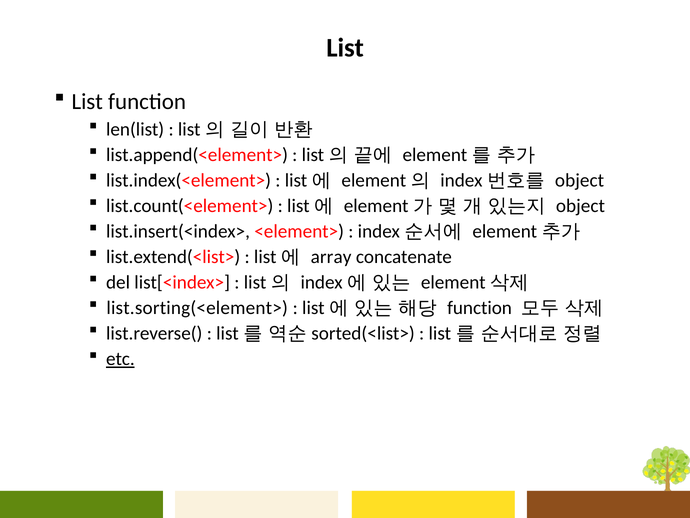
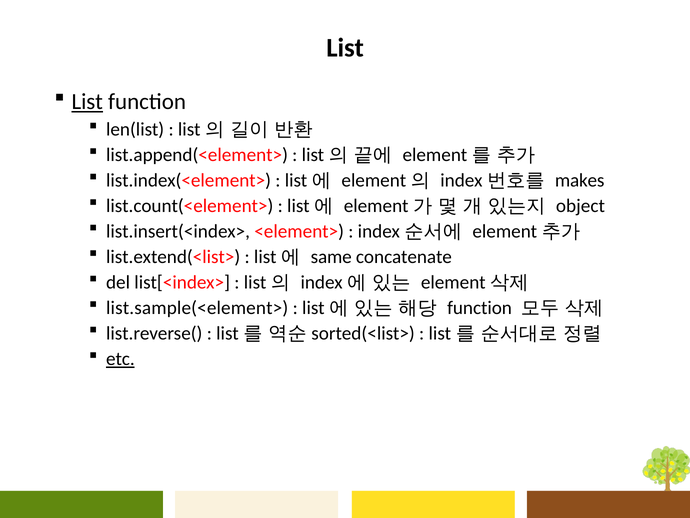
List at (87, 102) underline: none -> present
object at (580, 180): object -> makes
array: array -> same
list.sorting(<element>: list.sorting(<element> -> list.sample(<element>
